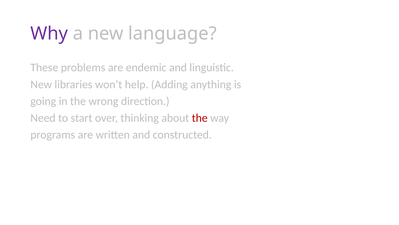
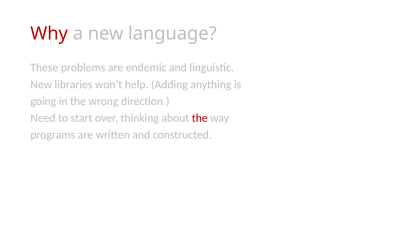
Why colour: purple -> red
